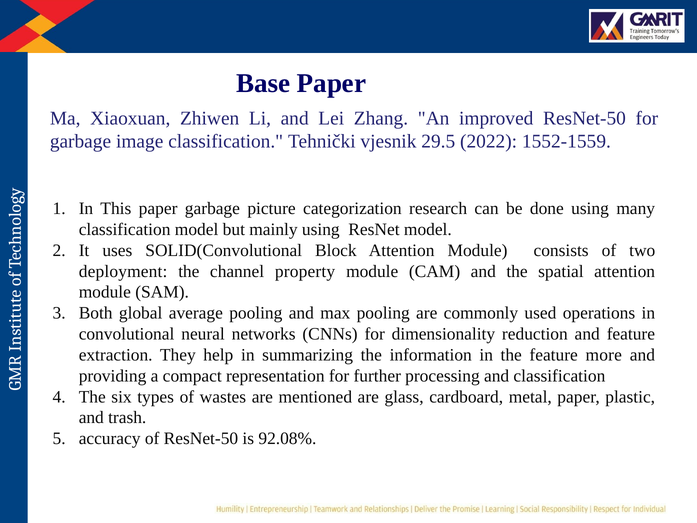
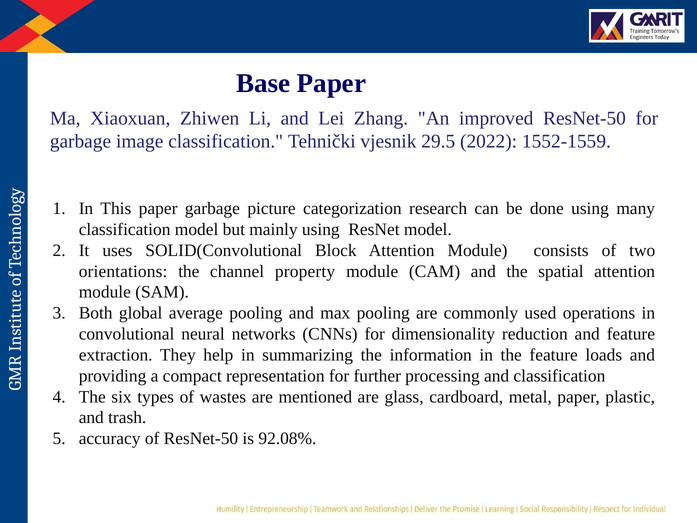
deployment: deployment -> orientations
more: more -> loads
